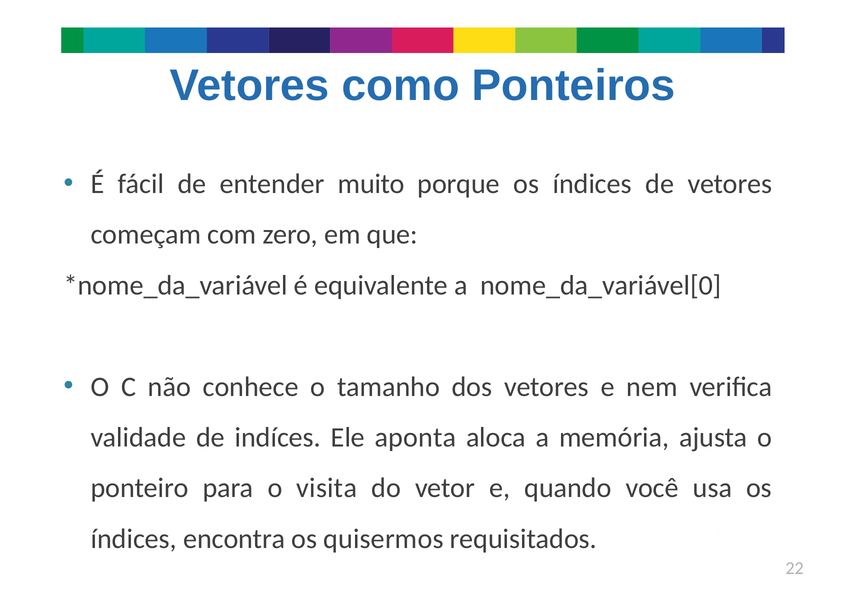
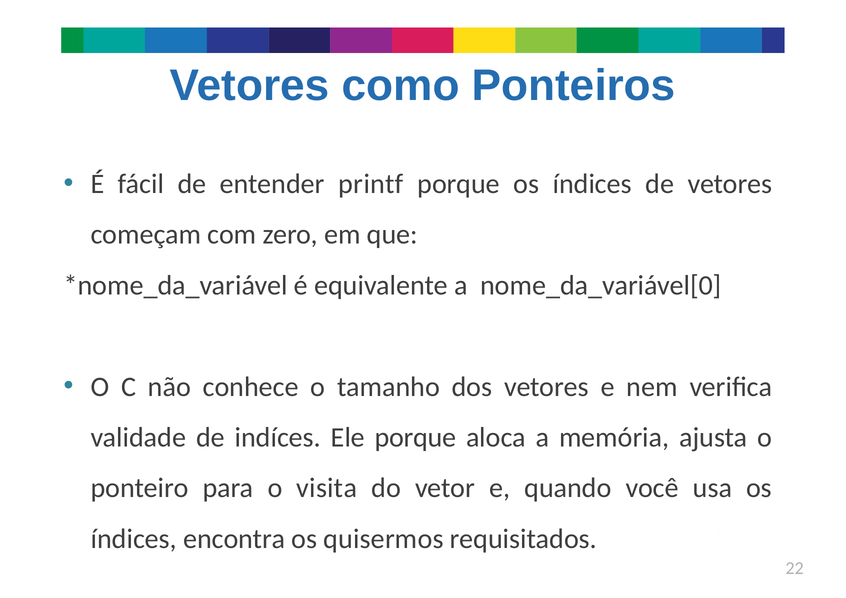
muito: muito -> printf
Ele aponta: aponta -> porque
